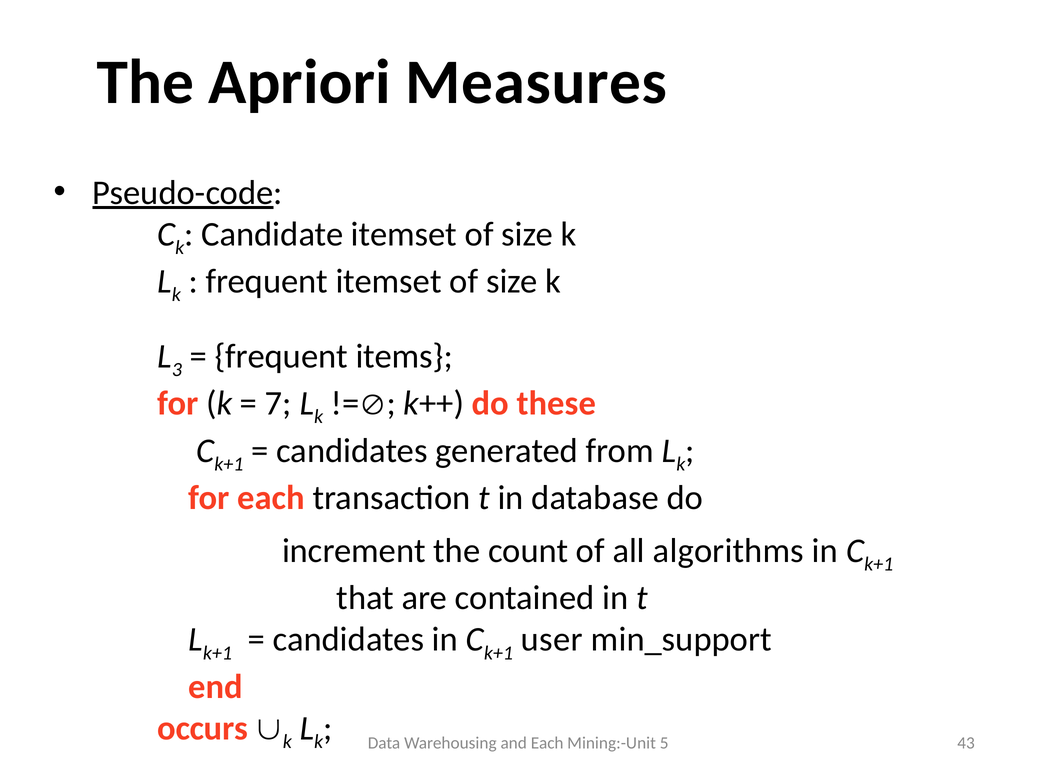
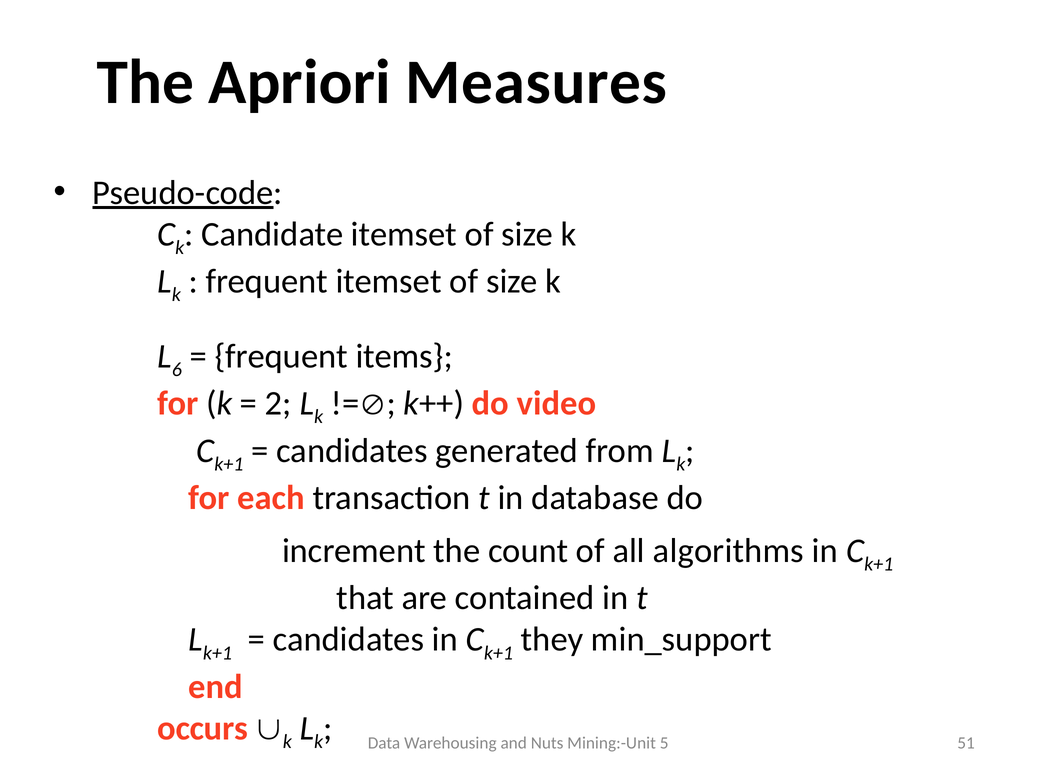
3: 3 -> 6
7: 7 -> 2
these: these -> video
user: user -> they
and Each: Each -> Nuts
43: 43 -> 51
